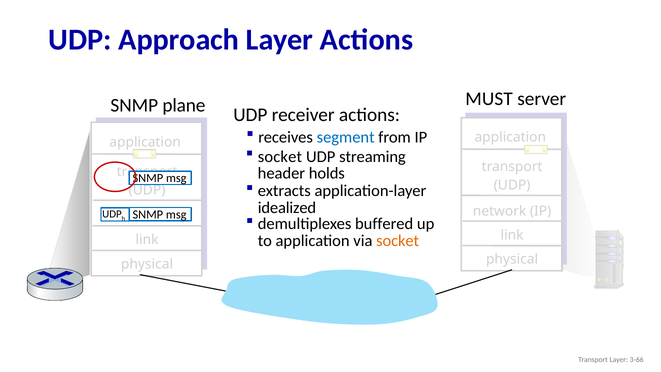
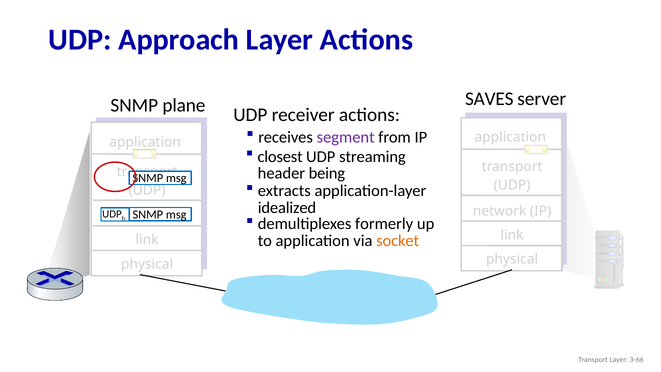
MUST: MUST -> SAVES
segment colour: blue -> purple
socket at (280, 156): socket -> closest
holds: holds -> being
buffered: buffered -> formerly
